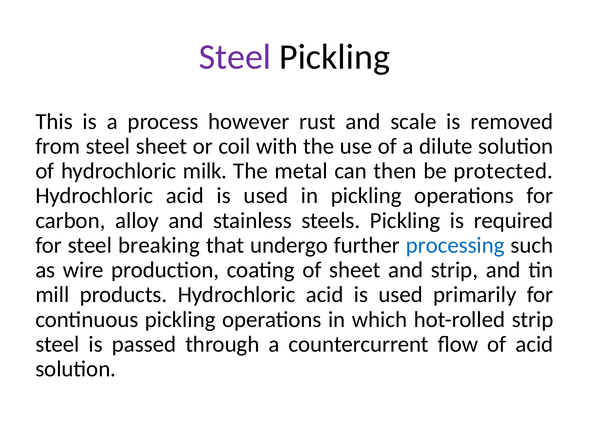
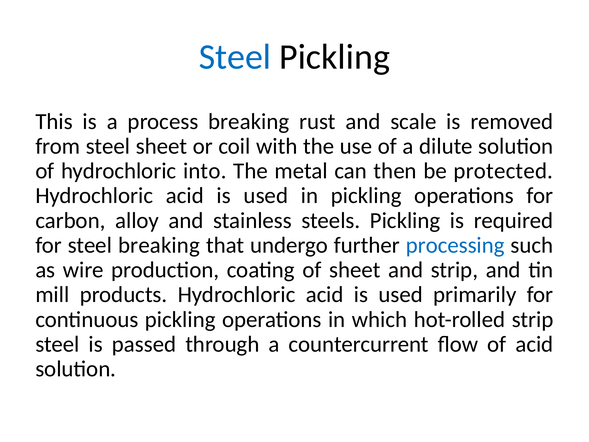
Steel at (235, 57) colour: purple -> blue
process however: however -> breaking
milk: milk -> into
